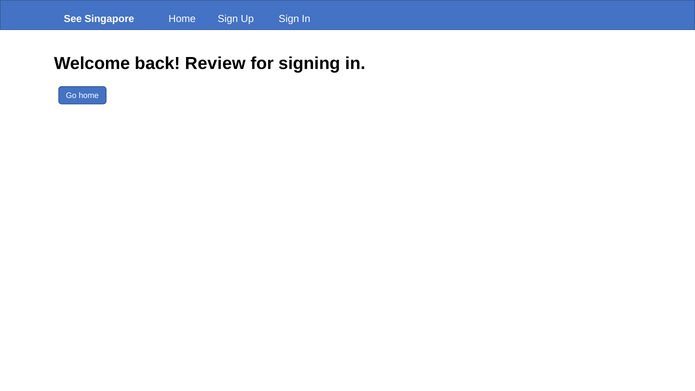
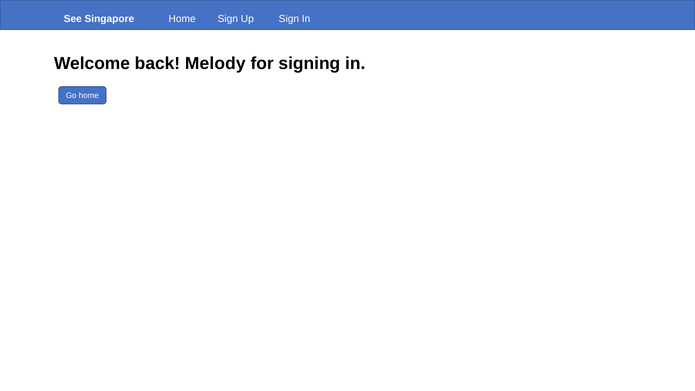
Review: Review -> Melody
